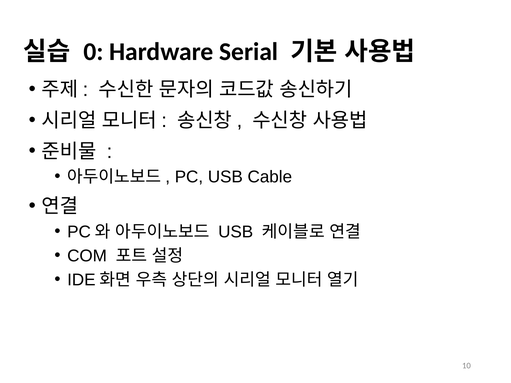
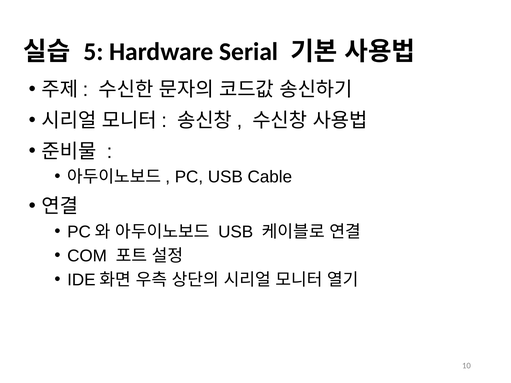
0: 0 -> 5
